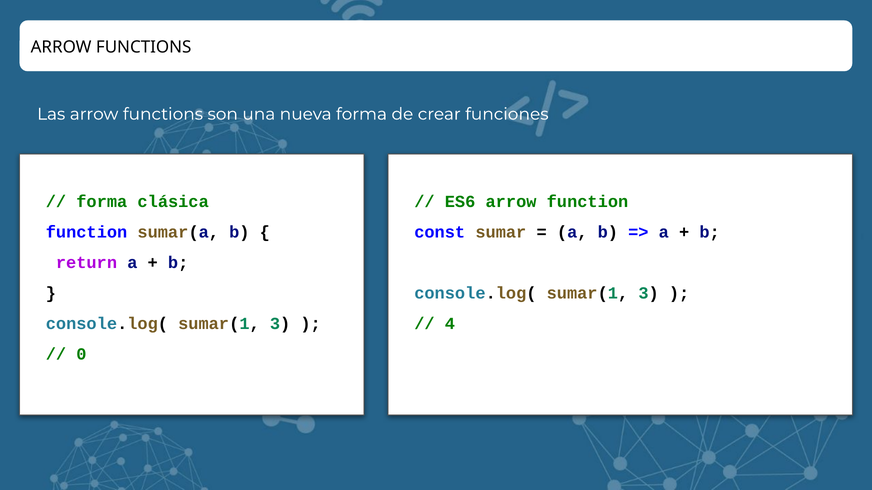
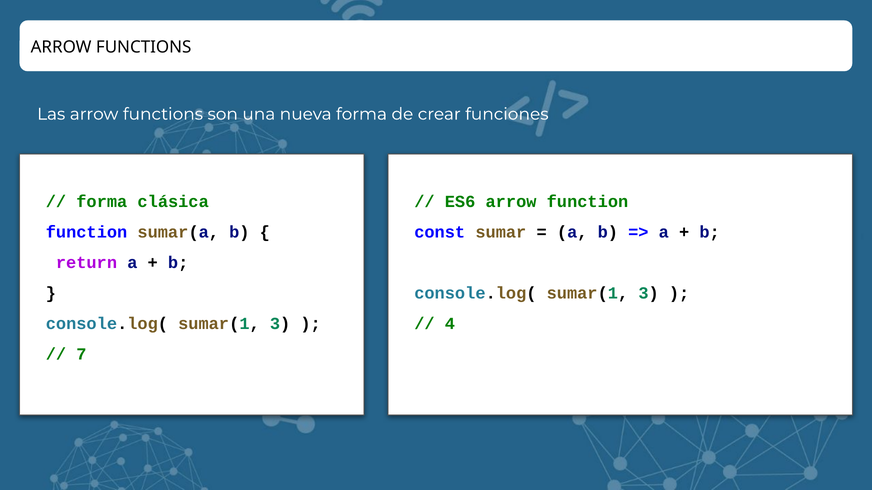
0: 0 -> 7
